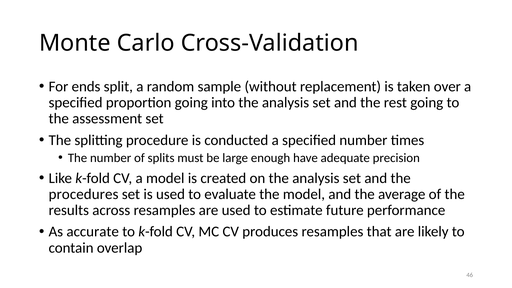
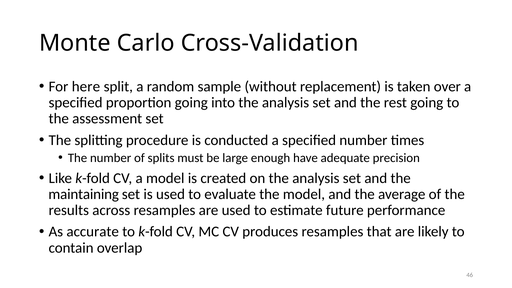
ends: ends -> here
procedures: procedures -> maintaining
